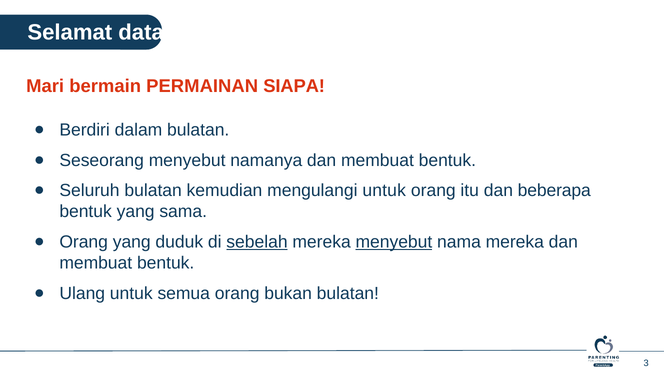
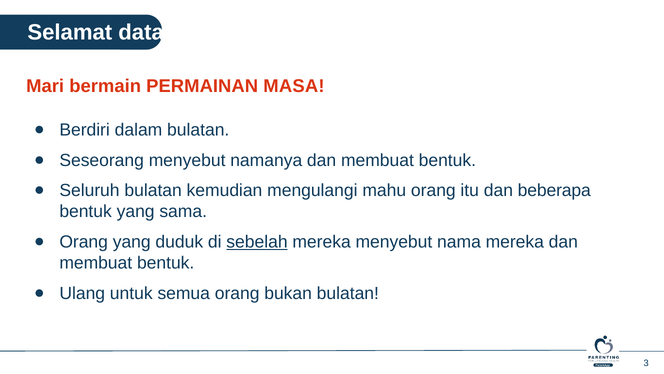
SIAPA: SIAPA -> MASA
mengulangi untuk: untuk -> mahu
menyebut at (394, 242) underline: present -> none
